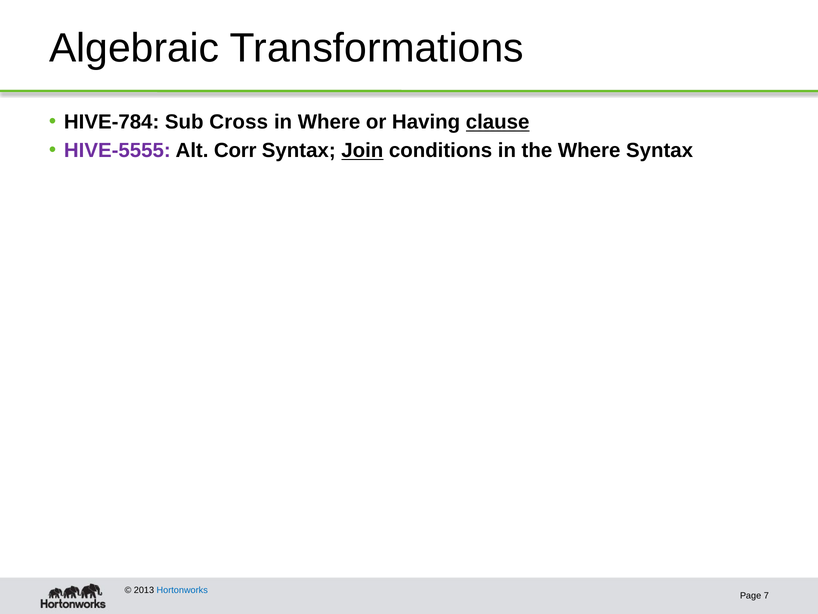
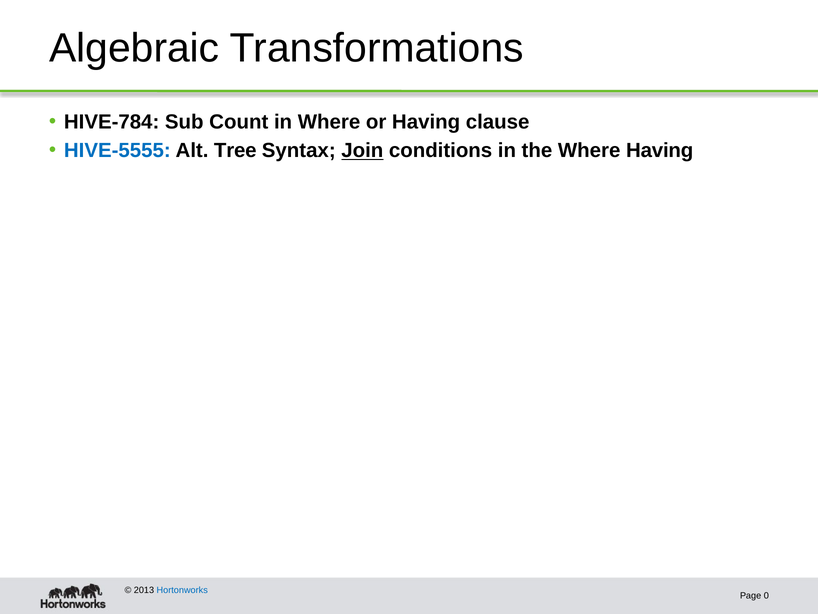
Cross: Cross -> Count
clause underline: present -> none
HIVE-5555 colour: purple -> blue
Corr: Corr -> Tree
Where Syntax: Syntax -> Having
7: 7 -> 0
